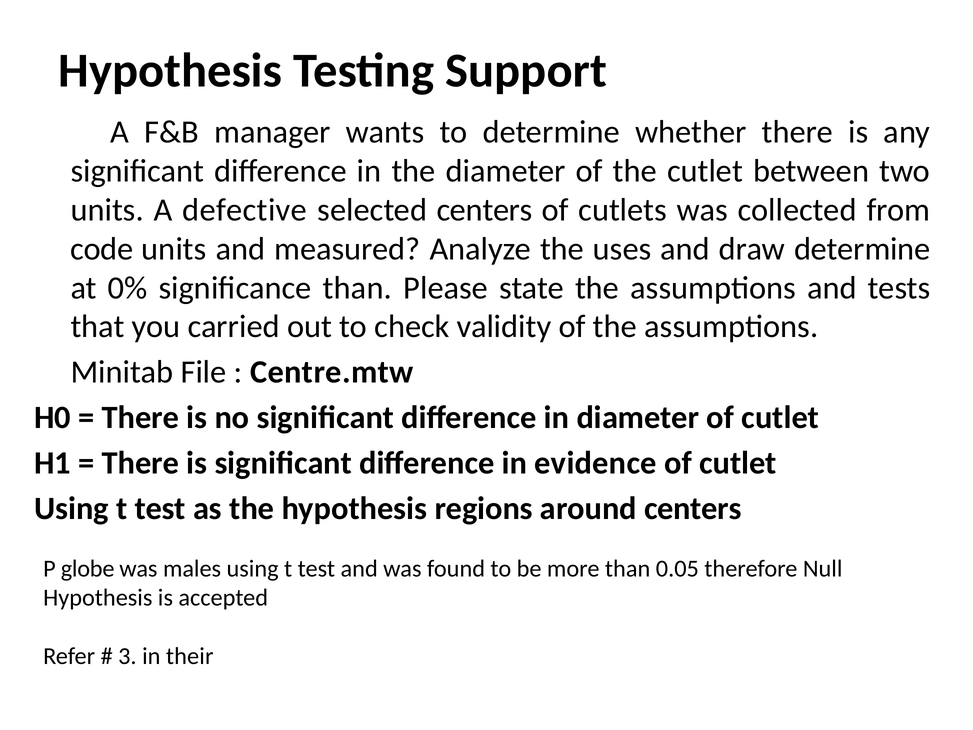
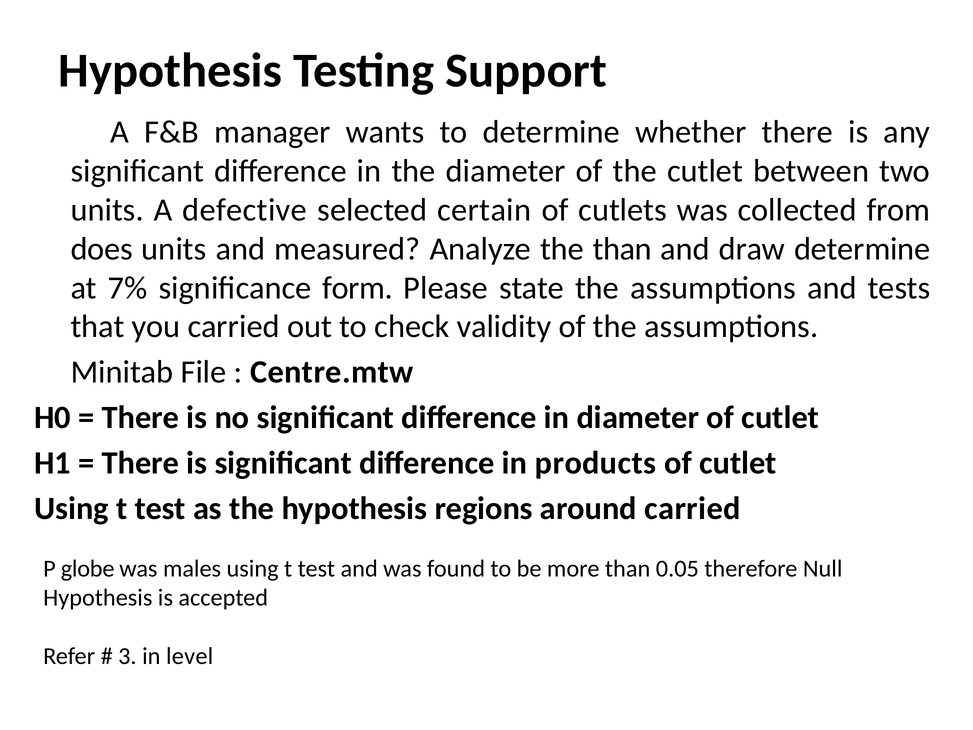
selected centers: centers -> certain
code: code -> does
the uses: uses -> than
0%: 0% -> 7%
significance than: than -> form
evidence: evidence -> products
around centers: centers -> carried
their: their -> level
